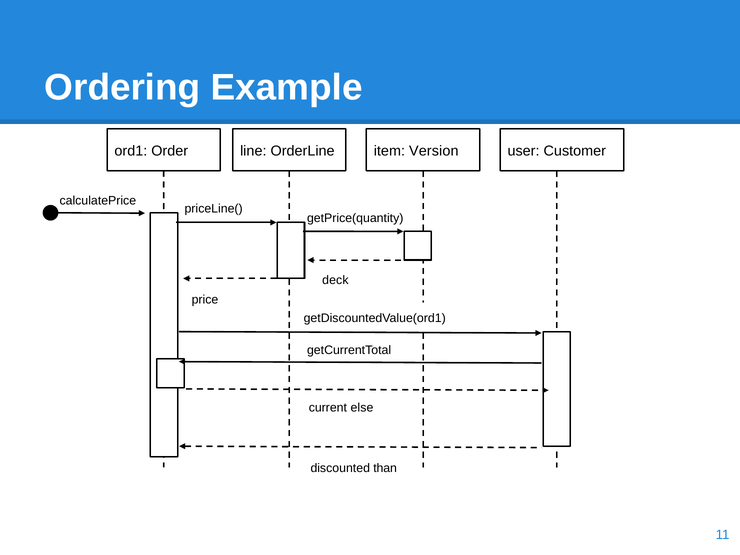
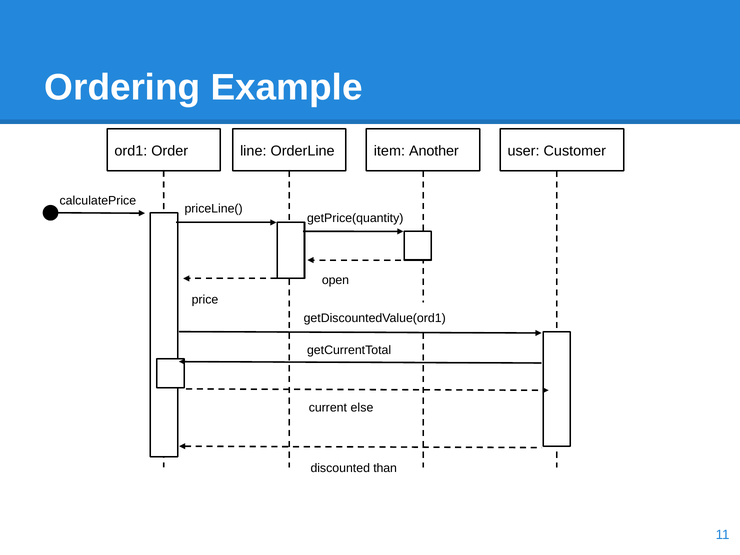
Version: Version -> Another
deck: deck -> open
